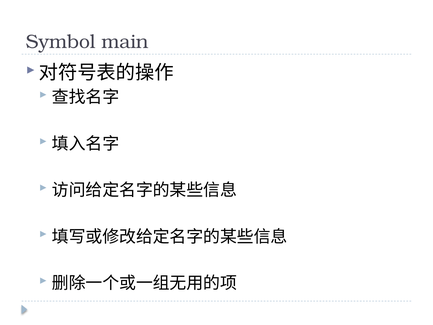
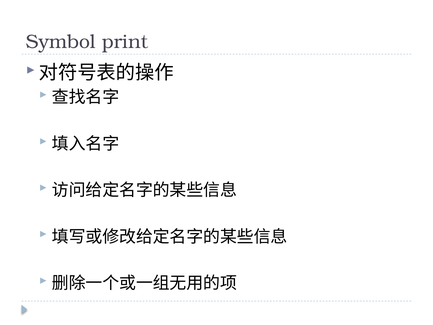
main: main -> print
